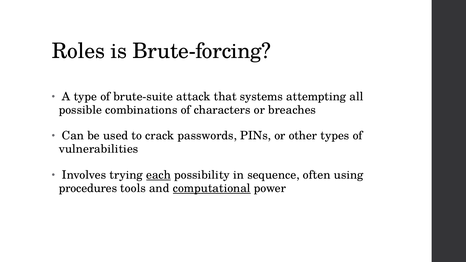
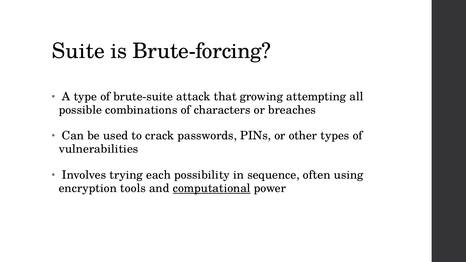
Roles: Roles -> Suite
systems: systems -> growing
each underline: present -> none
procedures: procedures -> encryption
